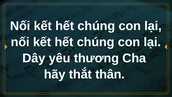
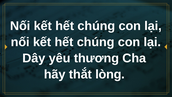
thân: thân -> lòng
